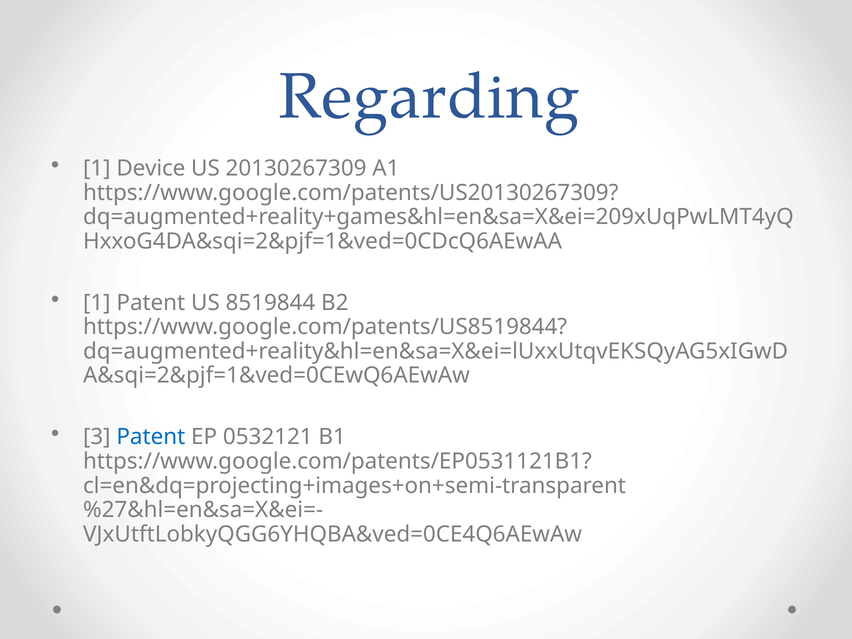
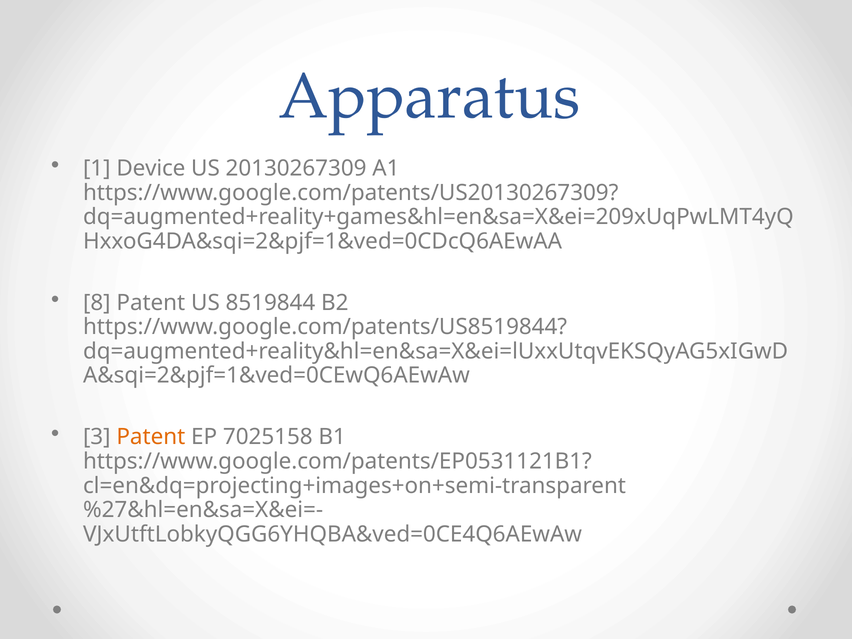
Regarding: Regarding -> Apparatus
1 at (97, 303): 1 -> 8
Patent at (151, 437) colour: blue -> orange
0532121: 0532121 -> 7025158
